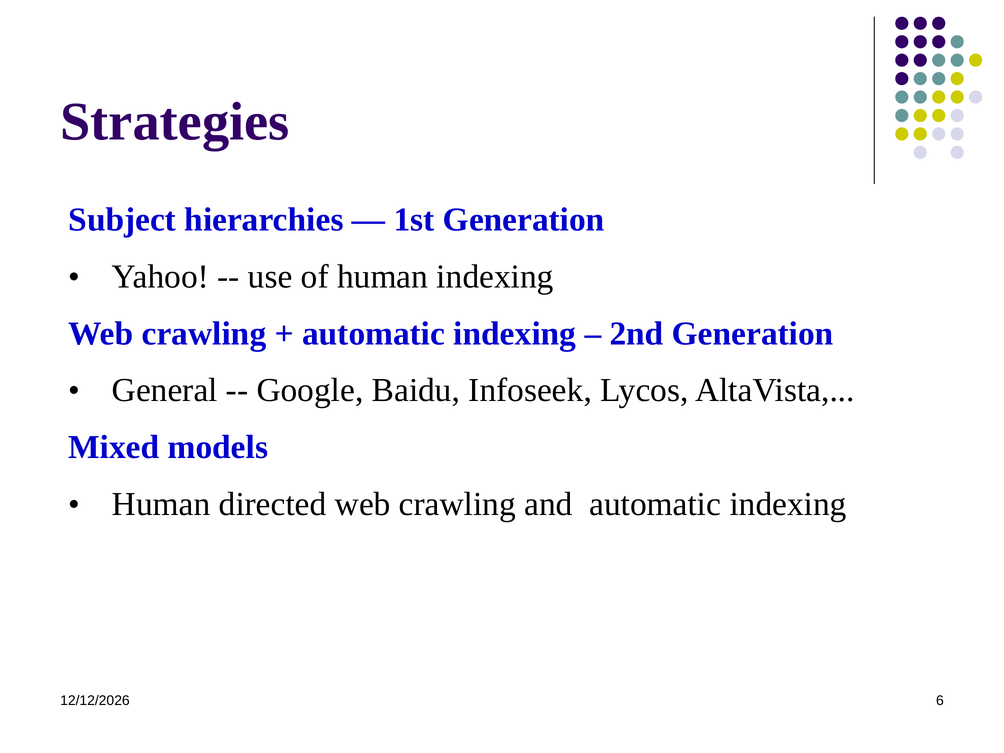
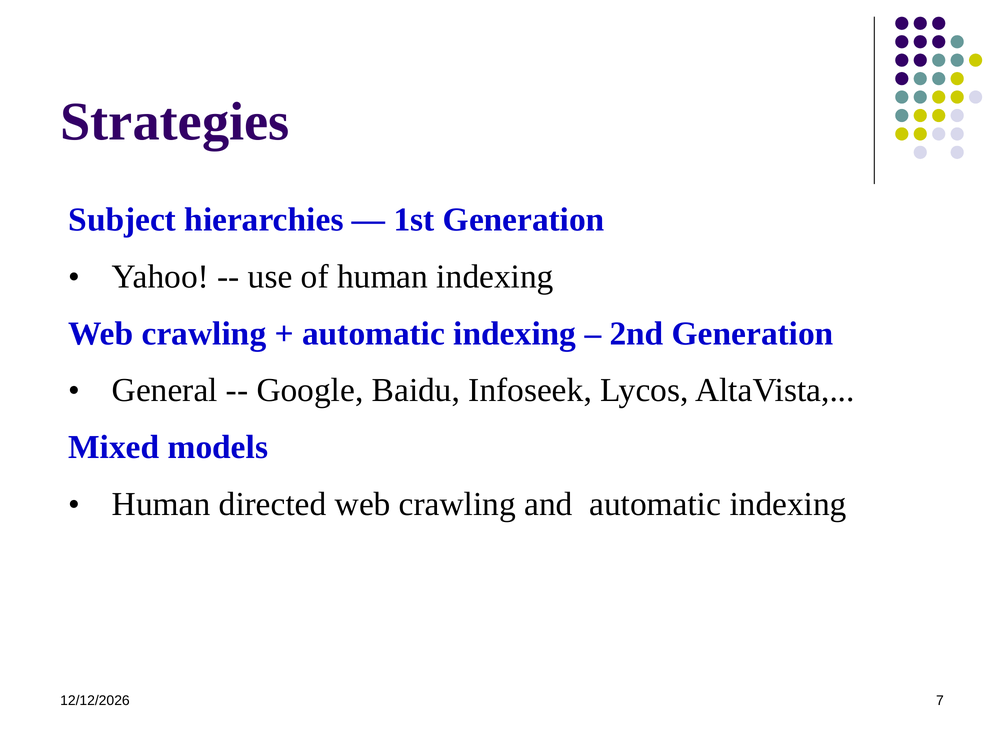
6: 6 -> 7
